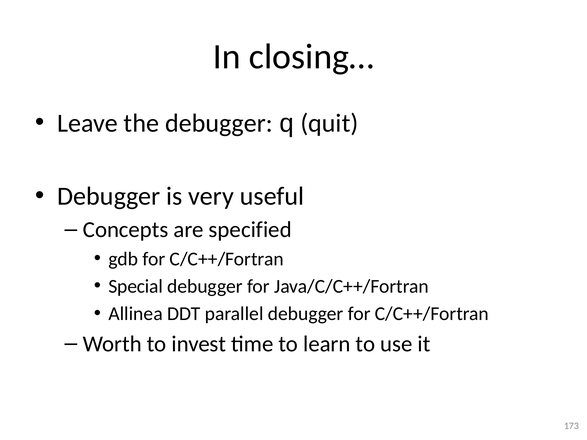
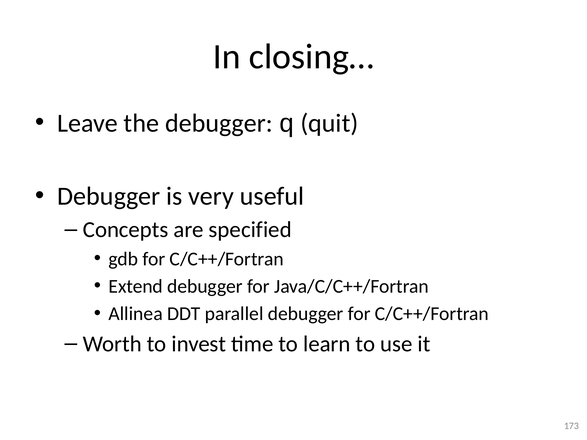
Special: Special -> Extend
